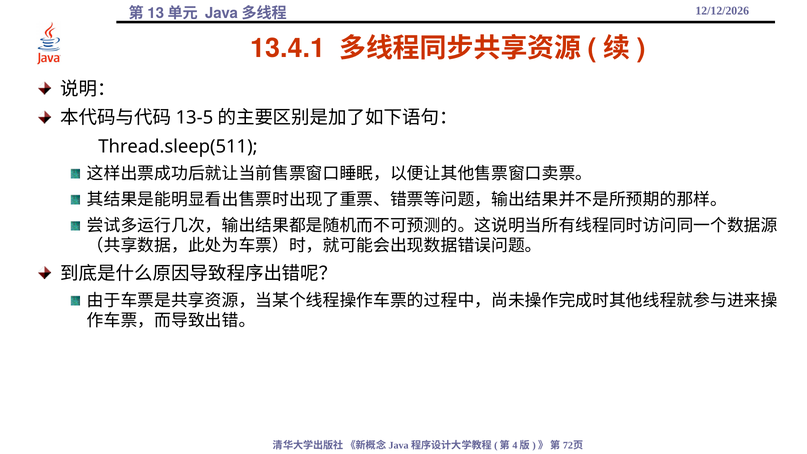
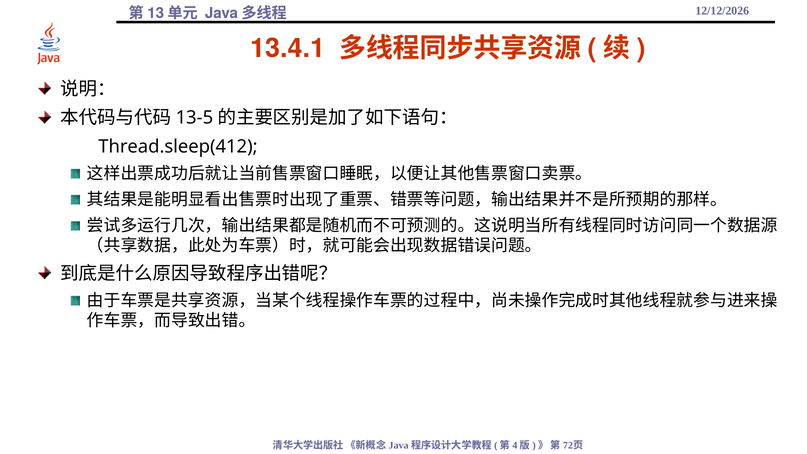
Thread.sleep(511: Thread.sleep(511 -> Thread.sleep(412
